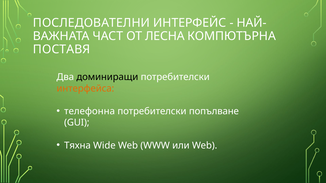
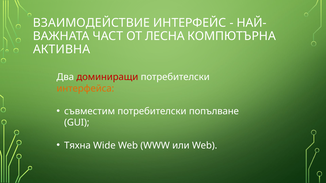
ПОСЛЕДОВАТЕЛНИ: ПОСЛЕДОВАТЕЛНИ -> ВЗАИМОДЕЙСТВИЕ
ПОСТАВЯ: ПОСТАВЯ -> АКТИВНА
доминиращи colour: black -> red
телефонна: телефонна -> съвместим
